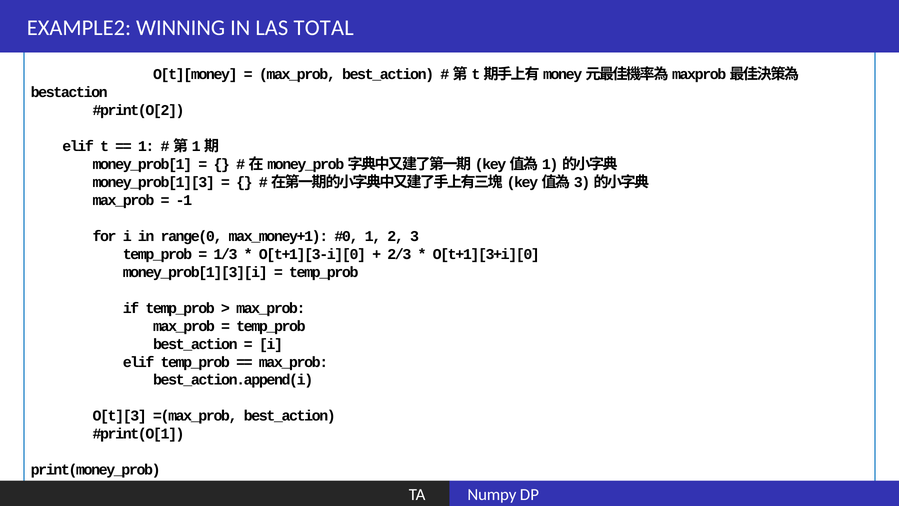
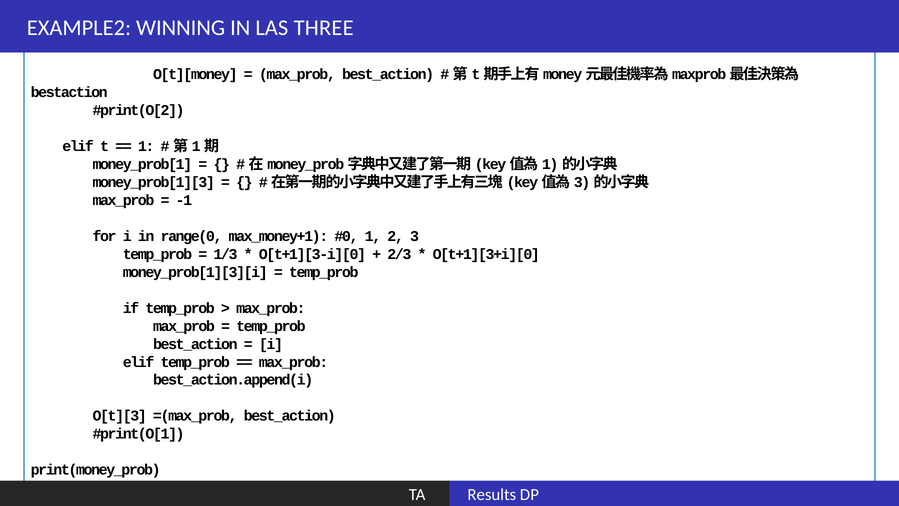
TOTAL: TOTAL -> THREE
TA Numpy: Numpy -> Results
